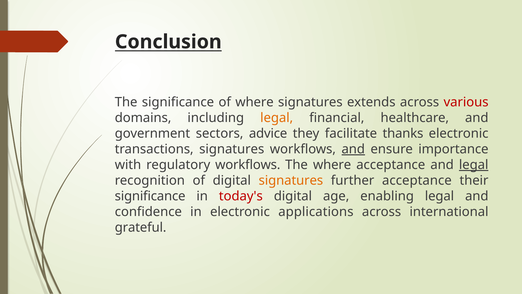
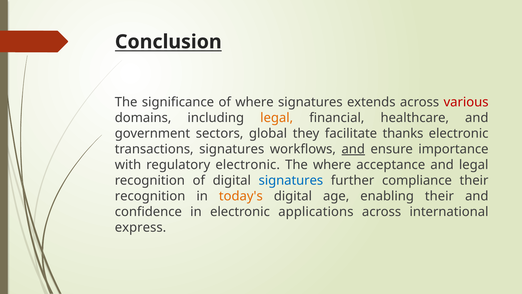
advice: advice -> global
regulatory workflows: workflows -> electronic
legal at (474, 165) underline: present -> none
signatures at (291, 180) colour: orange -> blue
further acceptance: acceptance -> compliance
significance at (150, 196): significance -> recognition
today's colour: red -> orange
enabling legal: legal -> their
grateful: grateful -> express
